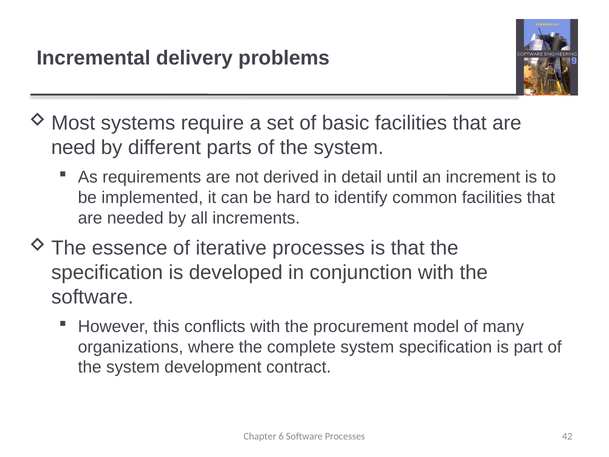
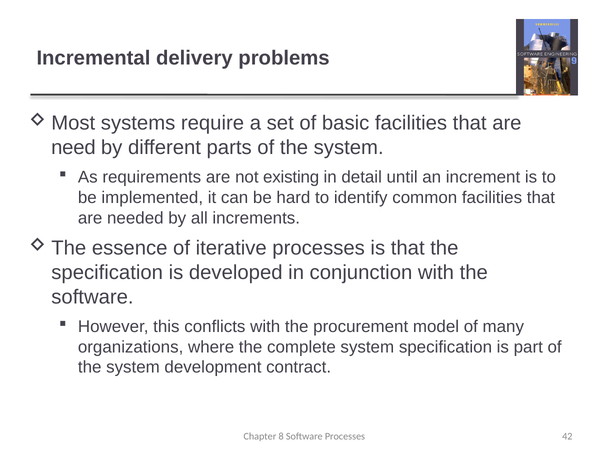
derived: derived -> existing
6: 6 -> 8
